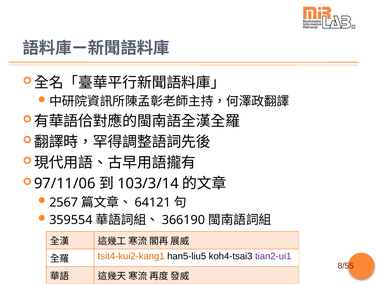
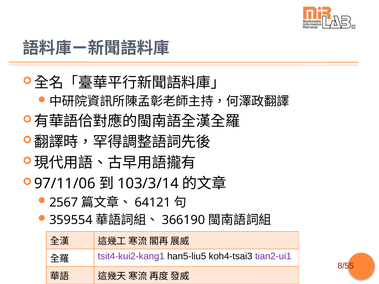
tsit4-kui2-kang1 colour: orange -> purple
